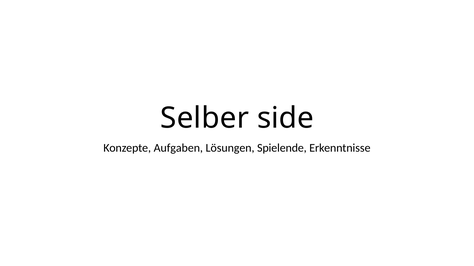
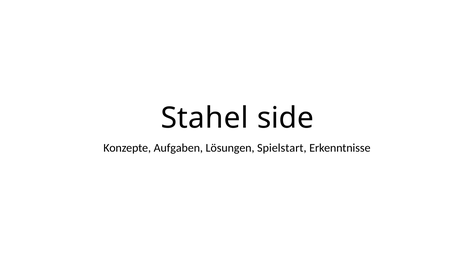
Selber: Selber -> Stahel
Spielende: Spielende -> Spielstart
